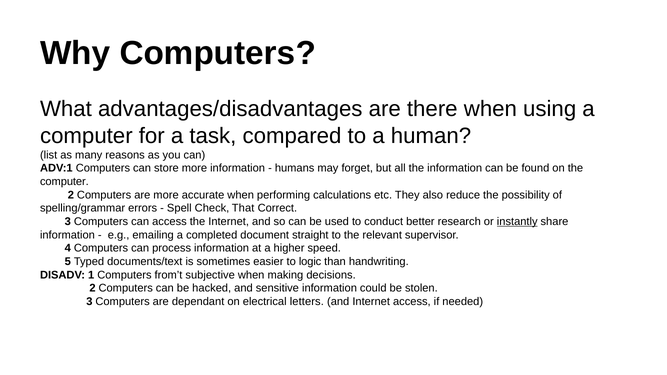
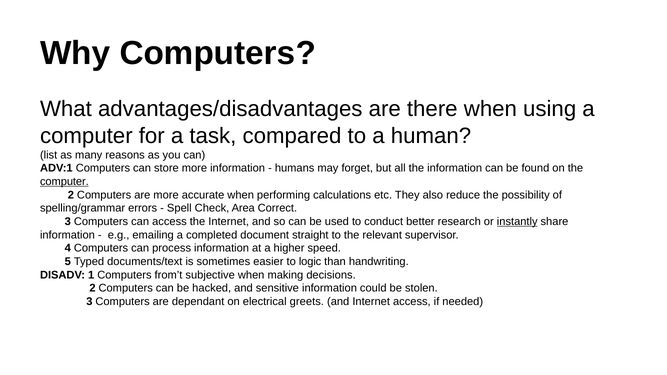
computer at (64, 182) underline: none -> present
That: That -> Area
letters: letters -> greets
